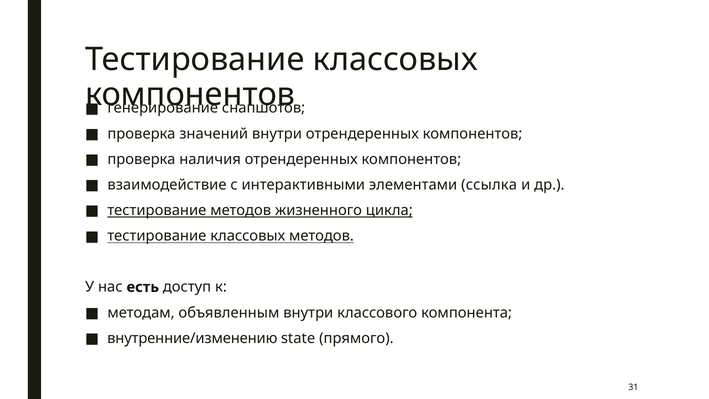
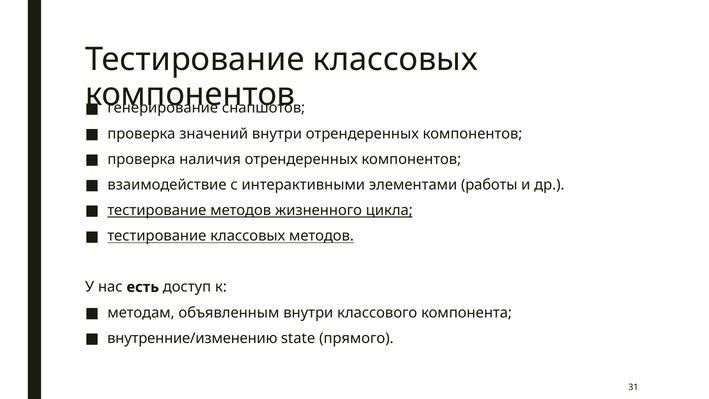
ссылка: ссылка -> работы
